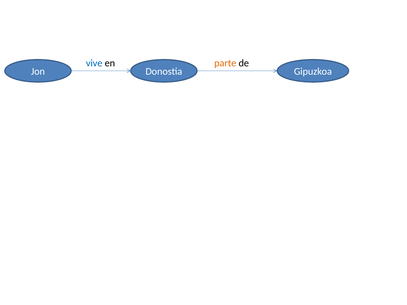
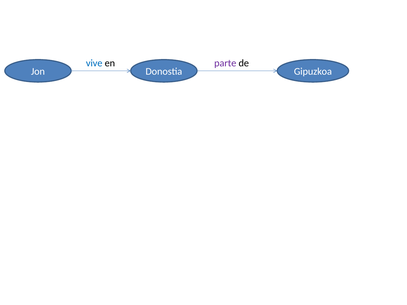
parte colour: orange -> purple
